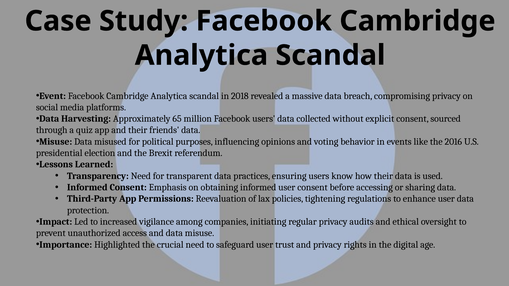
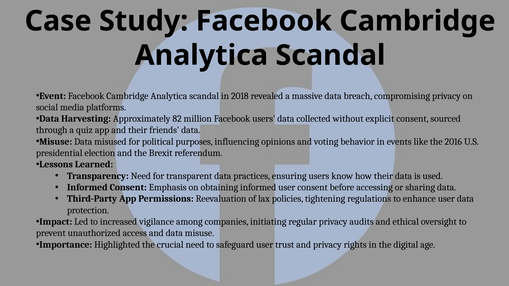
65: 65 -> 82
